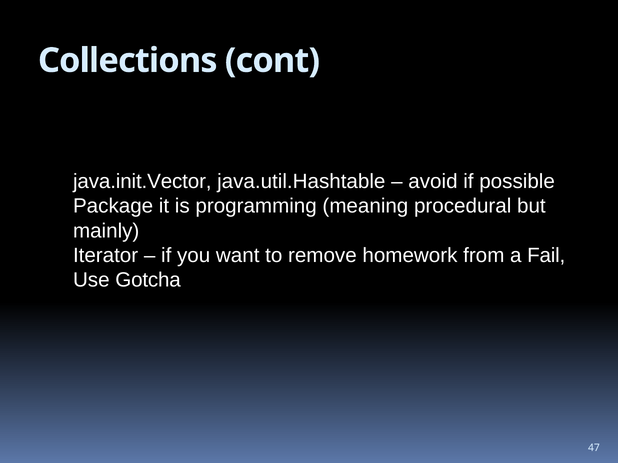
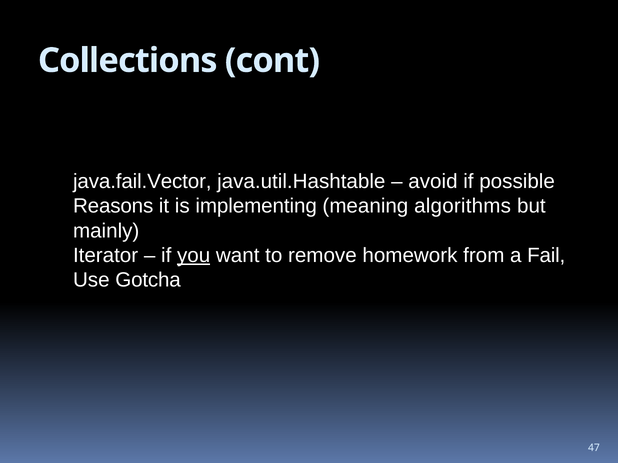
java.init.Vector: java.init.Vector -> java.fail.Vector
Package: Package -> Reasons
programming: programming -> implementing
procedural: procedural -> algorithms
you underline: none -> present
